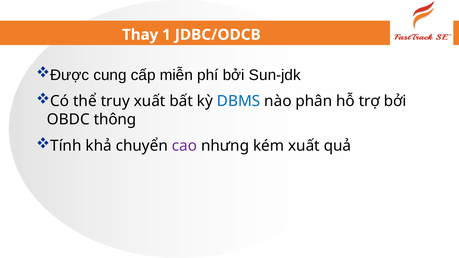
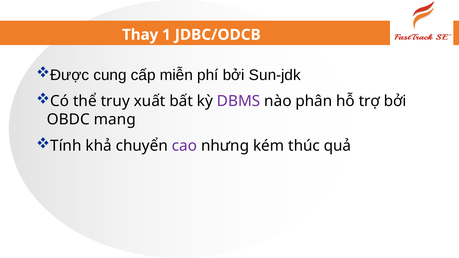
DBMS colour: blue -> purple
thông: thông -> mang
kém xuất: xuất -> thúc
